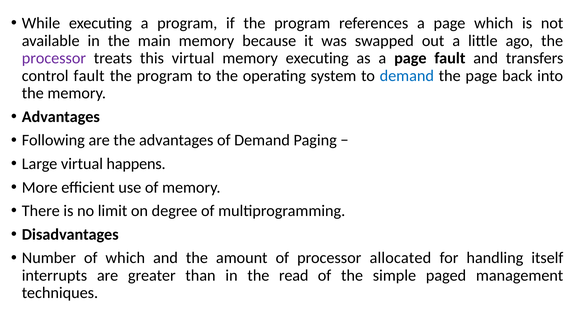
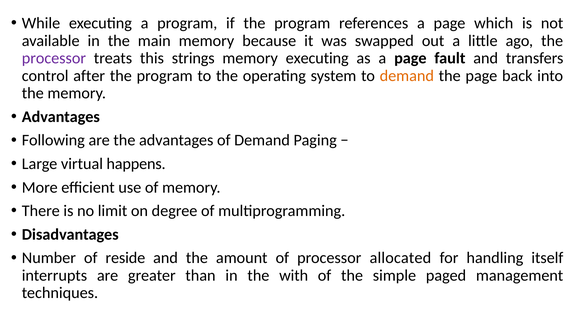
this virtual: virtual -> strings
control fault: fault -> after
demand at (407, 76) colour: blue -> orange
of which: which -> reside
read: read -> with
